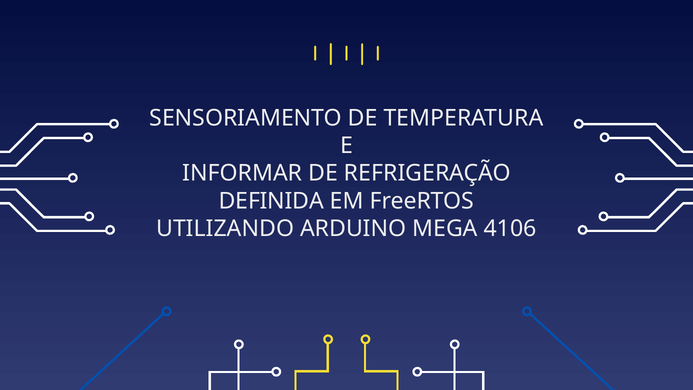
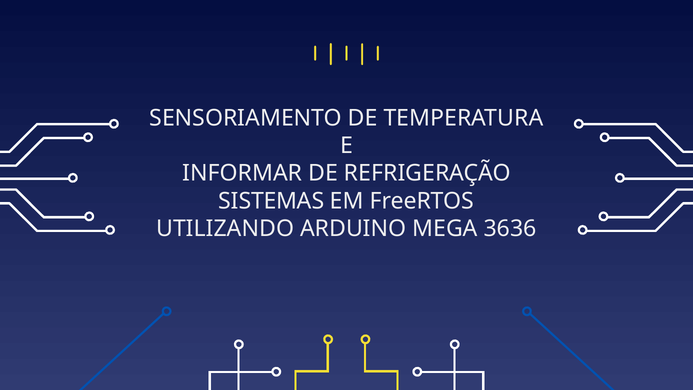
DEFINIDA: DEFINIDA -> SISTEMAS
4106: 4106 -> 3636
